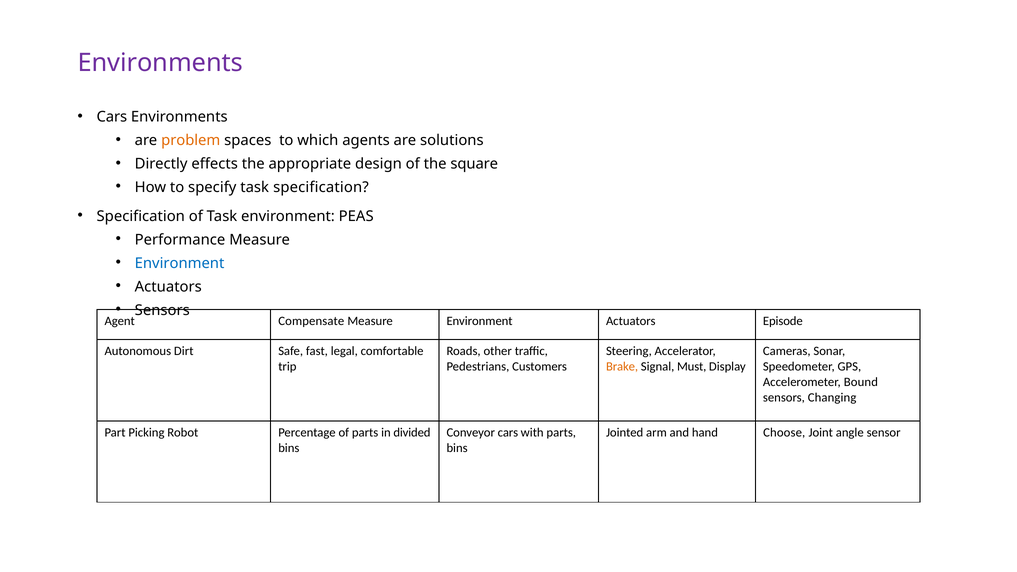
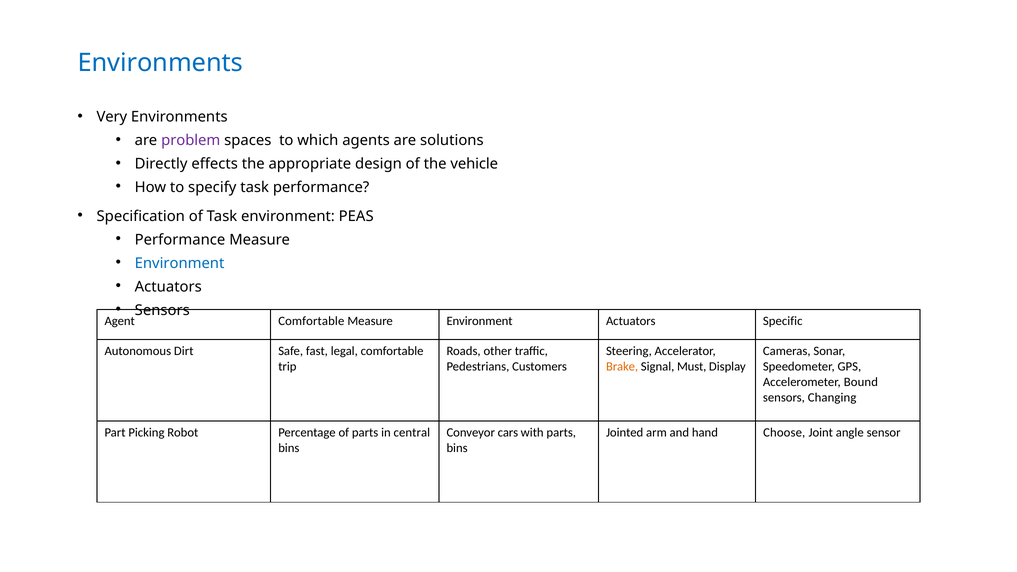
Environments at (160, 63) colour: purple -> blue
Cars at (112, 117): Cars -> Very
problem colour: orange -> purple
square: square -> vehicle
task specification: specification -> performance
Agent Compensate: Compensate -> Comfortable
Episode: Episode -> Specific
divided: divided -> central
